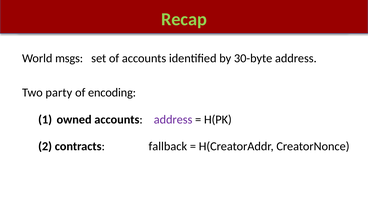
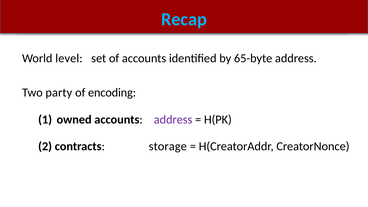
Recap colour: light green -> light blue
msgs: msgs -> level
30-byte: 30-byte -> 65-byte
fallback: fallback -> storage
